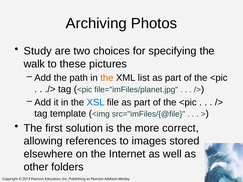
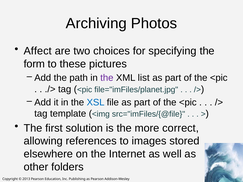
Study: Study -> Affect
walk: walk -> form
the at (107, 78) colour: orange -> purple
